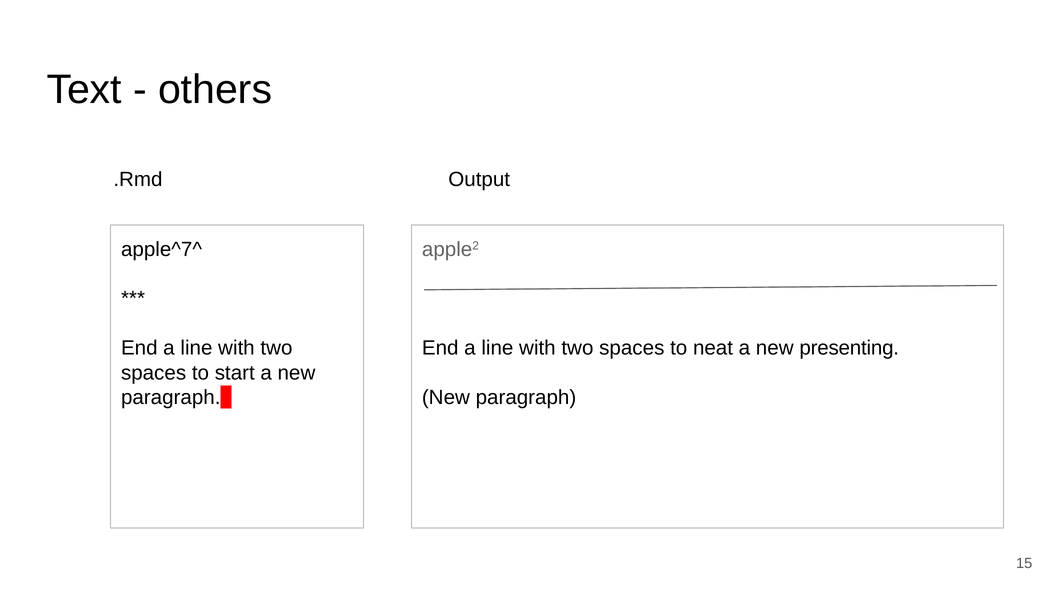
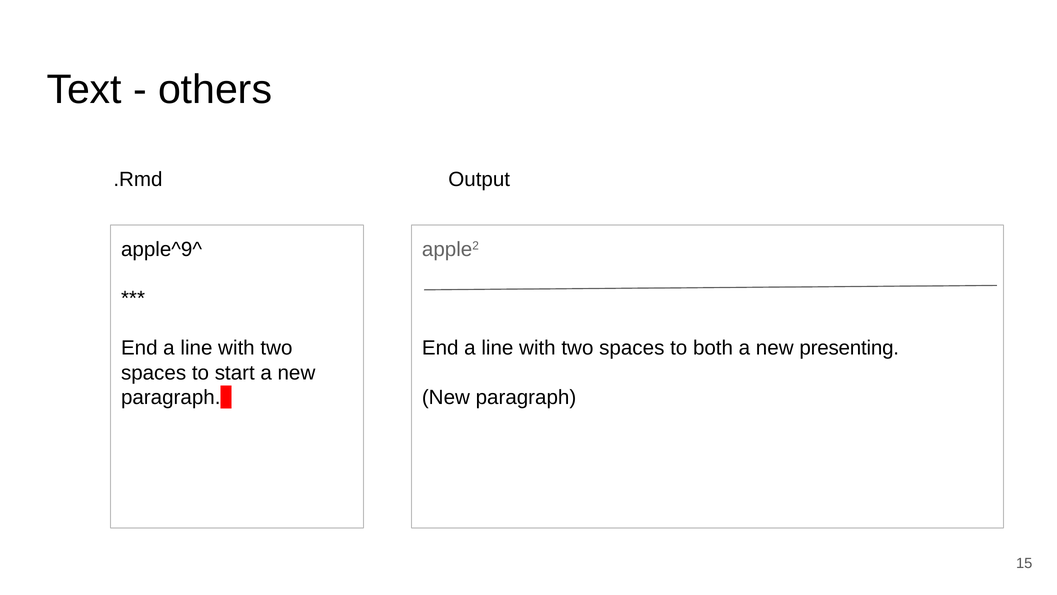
apple^7^: apple^7^ -> apple^9^
neat: neat -> both
